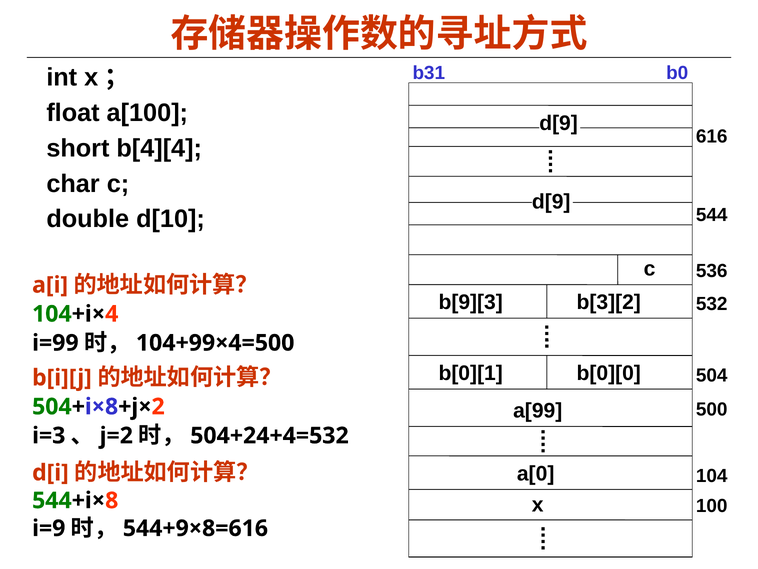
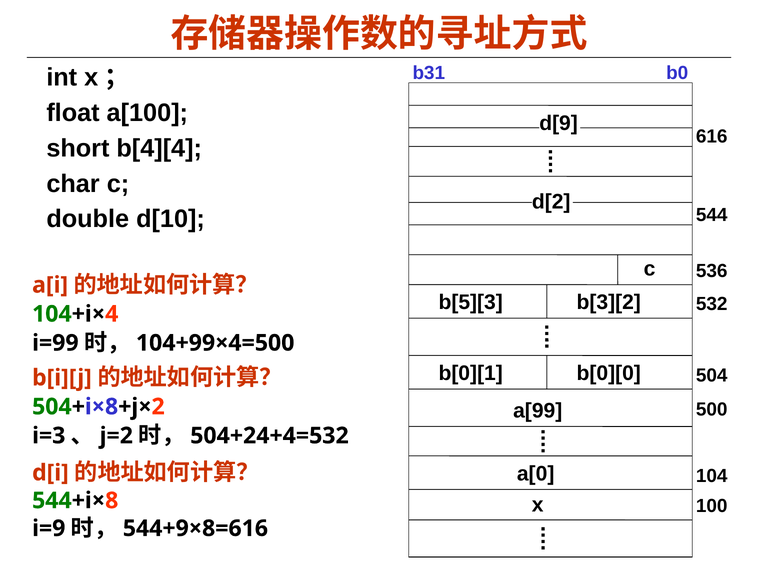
d[9 at (551, 201): d[9 -> d[2
b[9][3: b[9][3 -> b[5][3
